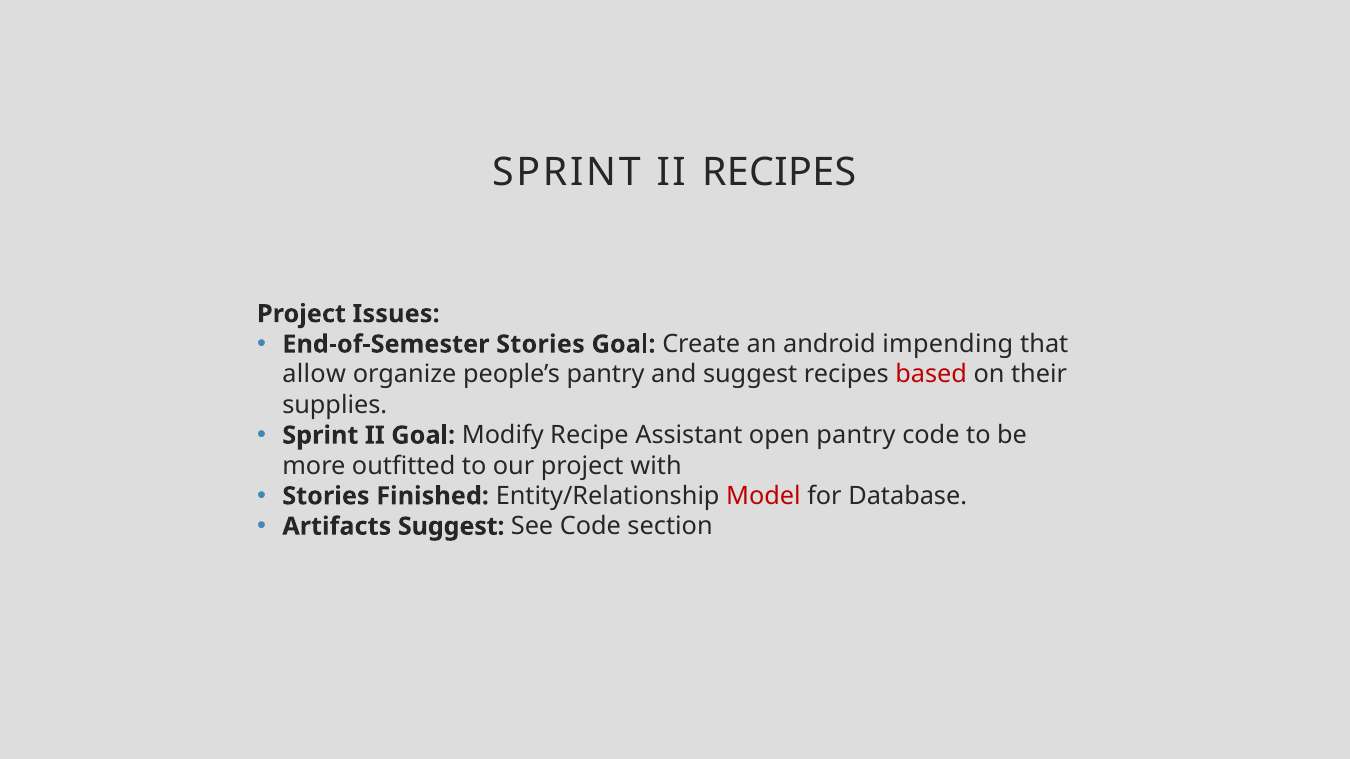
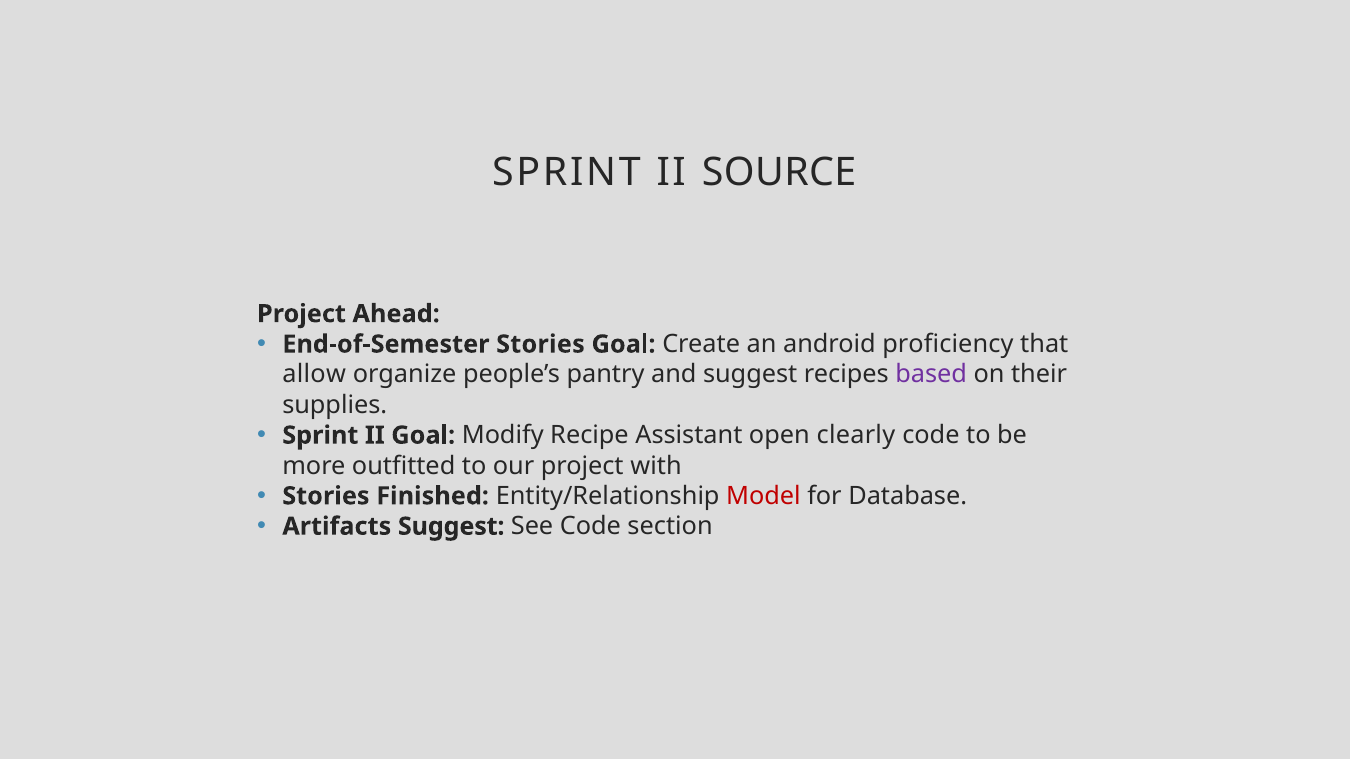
II RECIPES: RECIPES -> SOURCE
Issues: Issues -> Ahead
impending: impending -> proficiency
based colour: red -> purple
open pantry: pantry -> clearly
